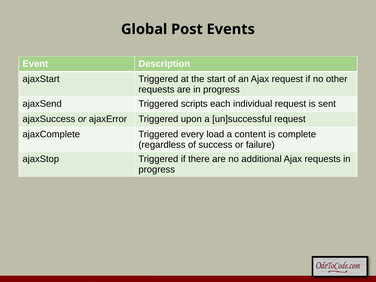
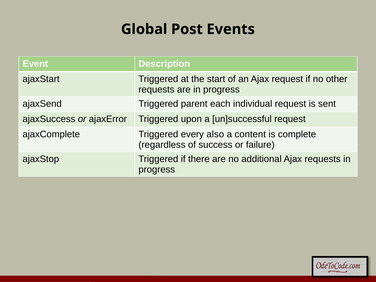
scripts: scripts -> parent
load: load -> also
